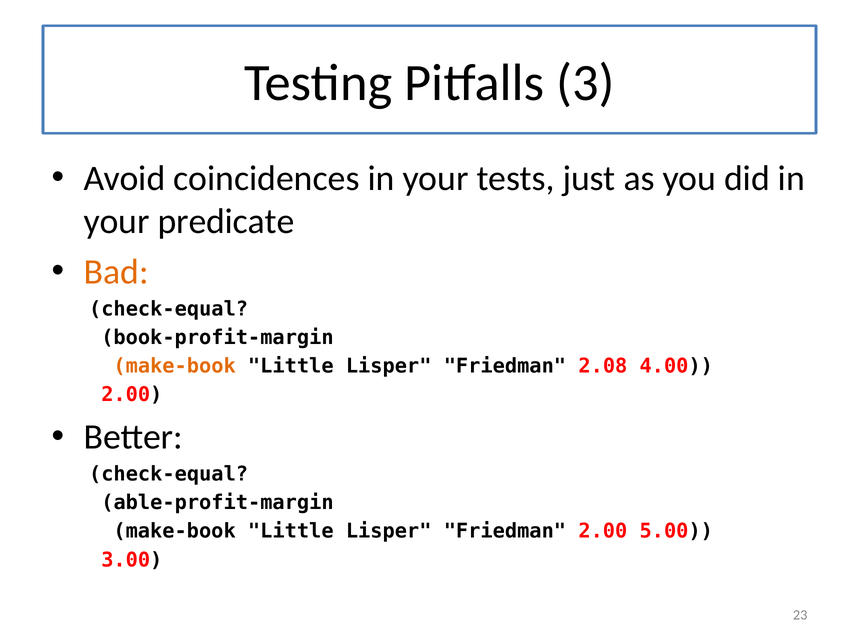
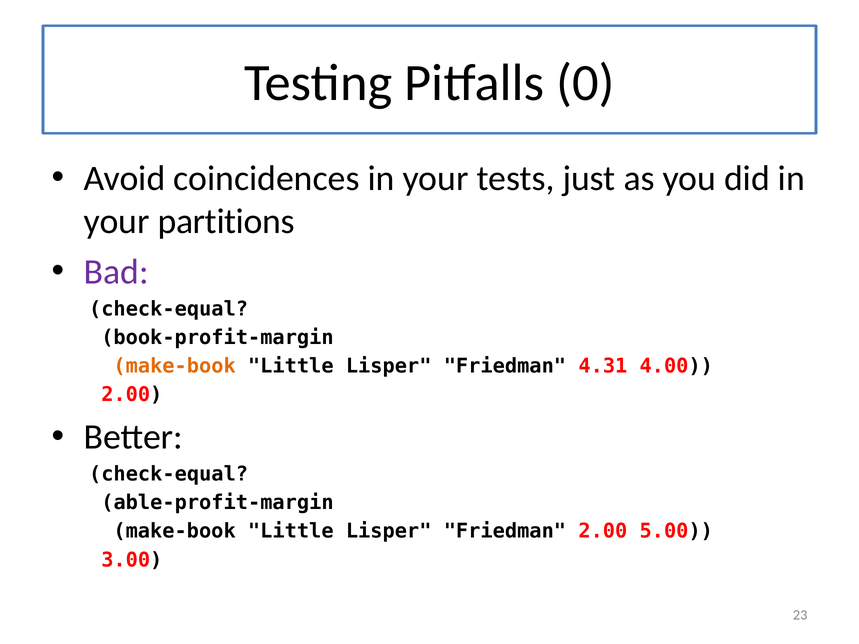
3: 3 -> 0
predicate: predicate -> partitions
Bad colour: orange -> purple
2.08: 2.08 -> 4.31
